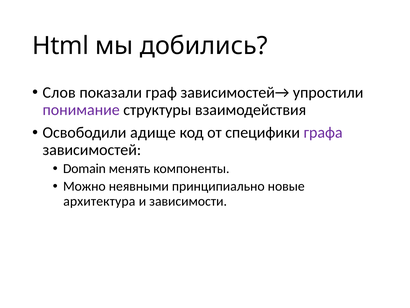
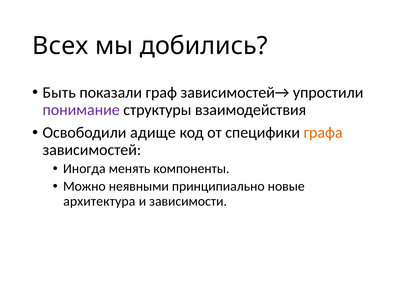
Html: Html -> Всех
Слов: Слов -> Быть
графа colour: purple -> orange
Domain: Domain -> Иногда
